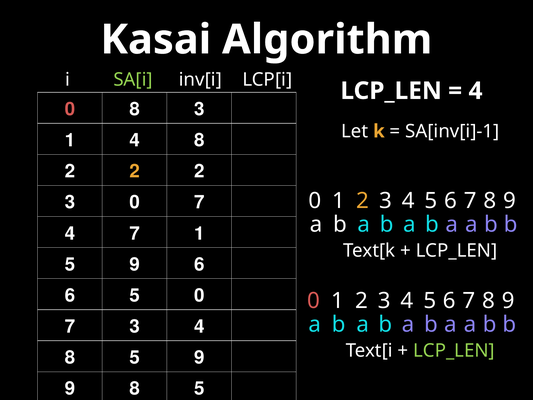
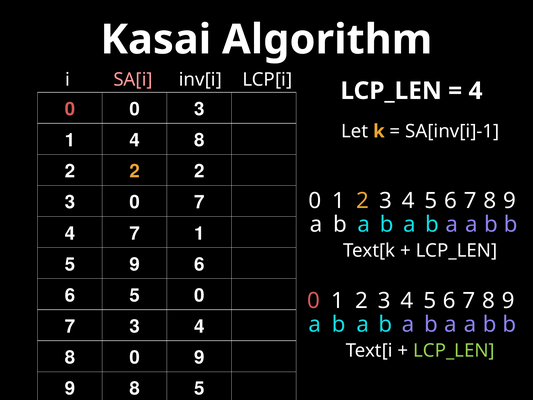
SA[i colour: light green -> pink
0 8: 8 -> 0
5 at (135, 357): 5 -> 0
